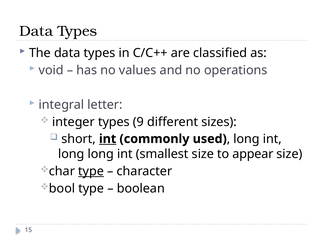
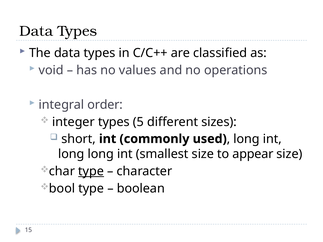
letter: letter -> order
9: 9 -> 5
int at (108, 139) underline: present -> none
